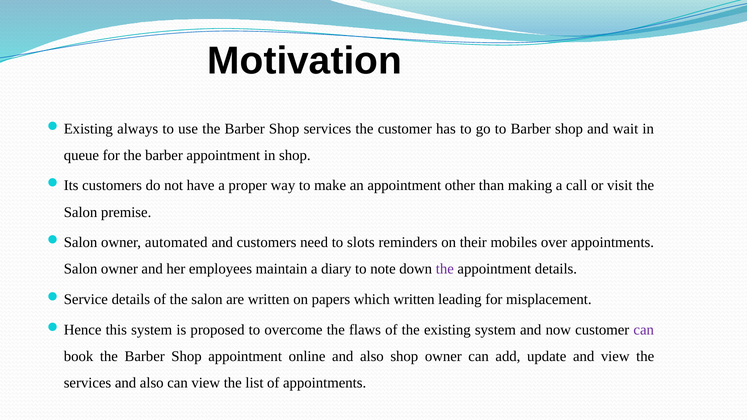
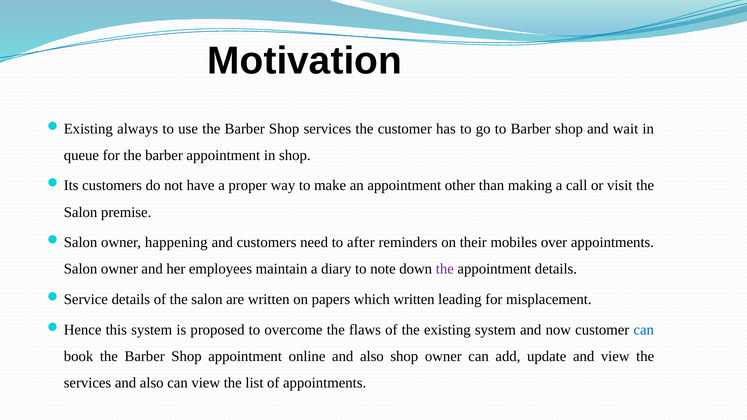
automated: automated -> happening
slots: slots -> after
can at (644, 330) colour: purple -> blue
